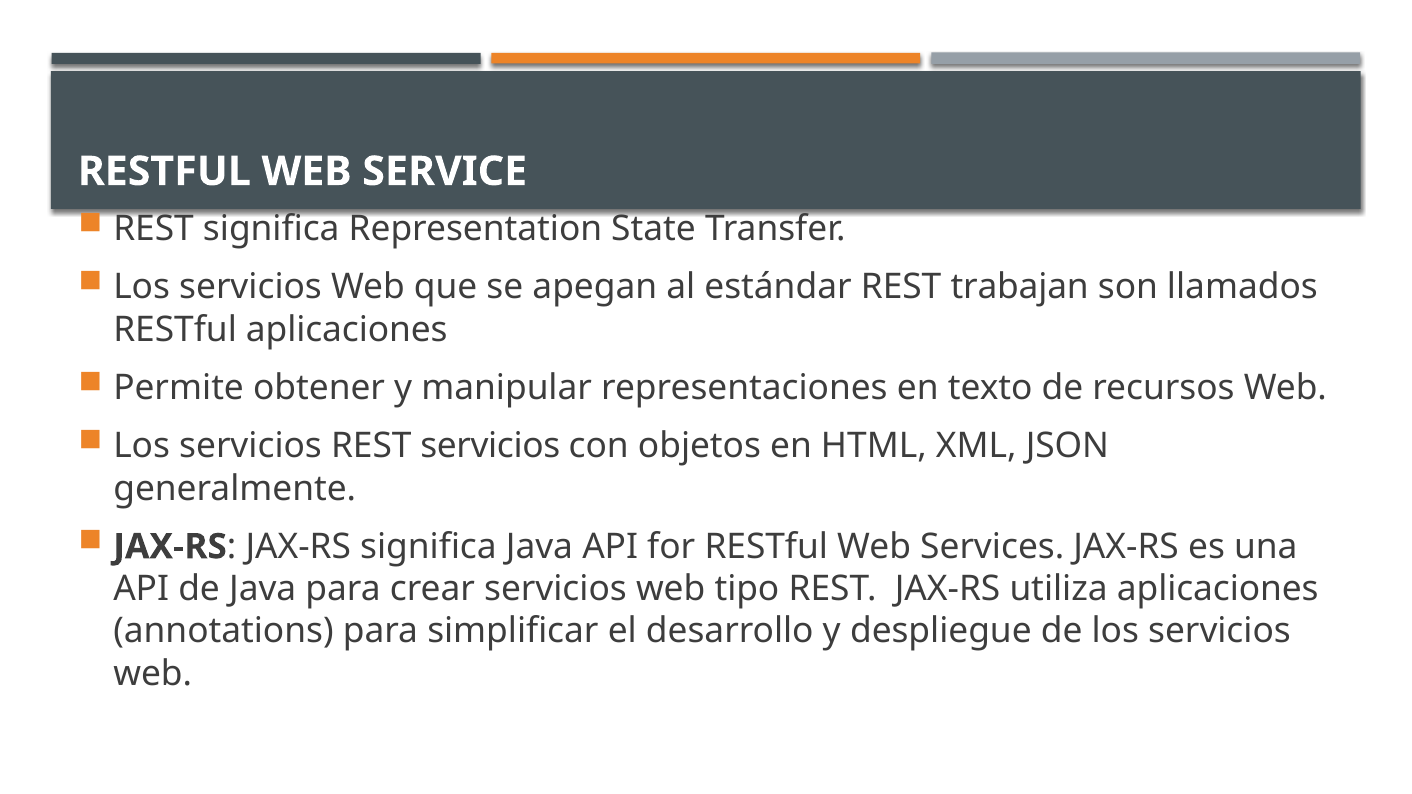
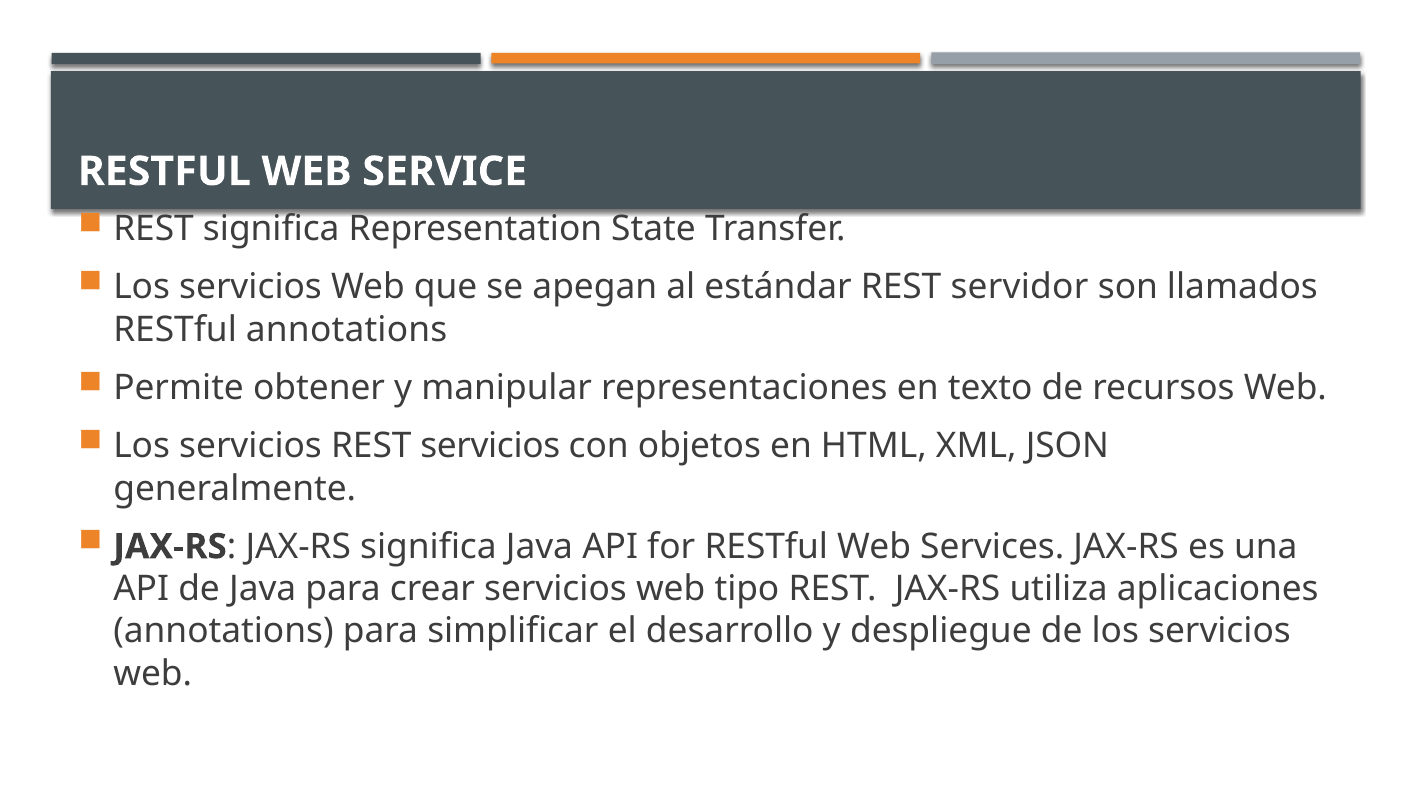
trabajan: trabajan -> servidor
RESTful aplicaciones: aplicaciones -> annotations
